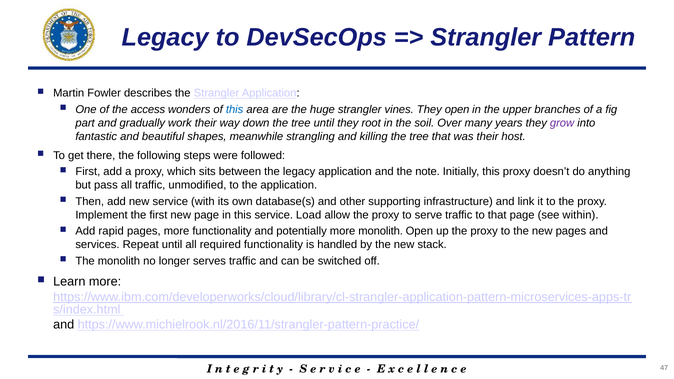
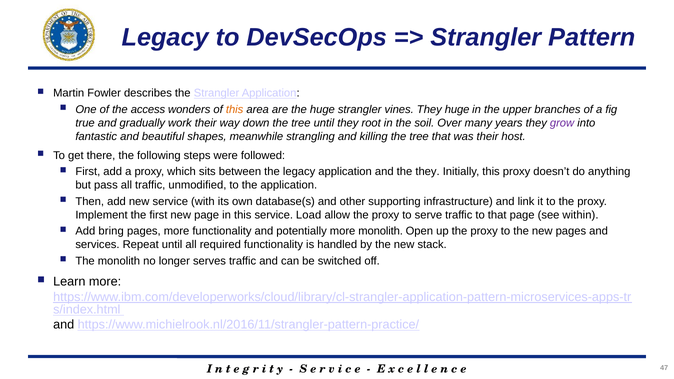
this at (235, 110) colour: blue -> orange
They open: open -> huge
part: part -> true
the note: note -> they
rapid: rapid -> bring
